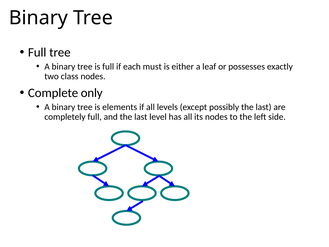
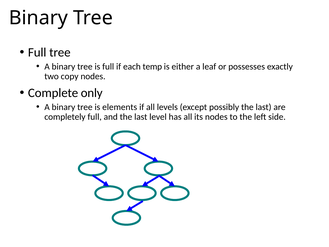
must: must -> temp
class: class -> copy
